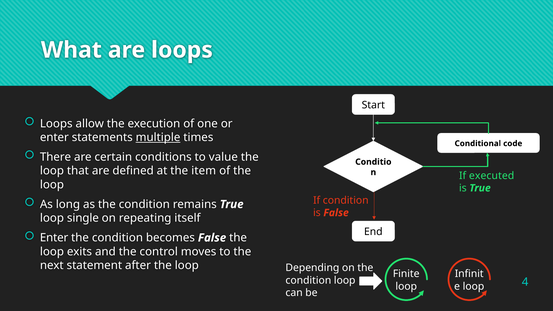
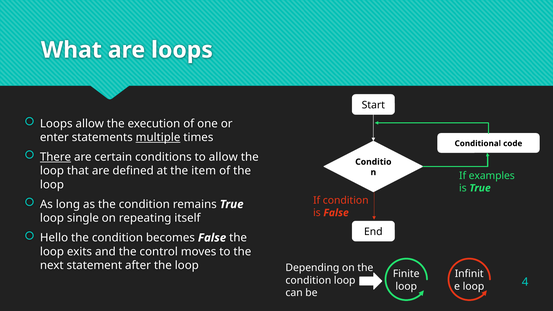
There underline: none -> present
to value: value -> allow
executed: executed -> examples
Enter at (54, 238): Enter -> Hello
